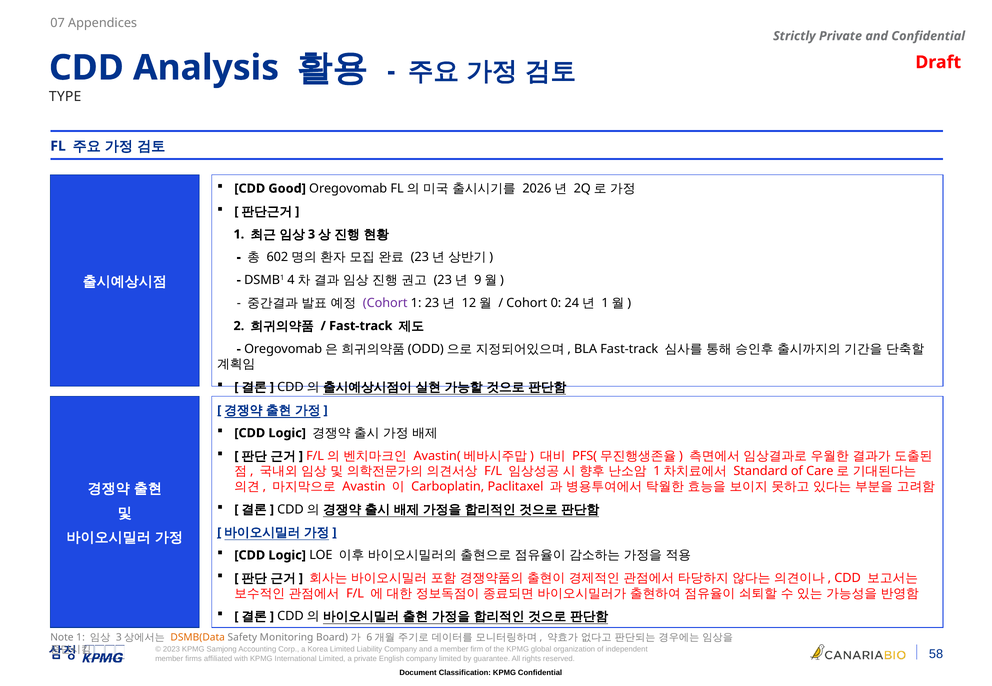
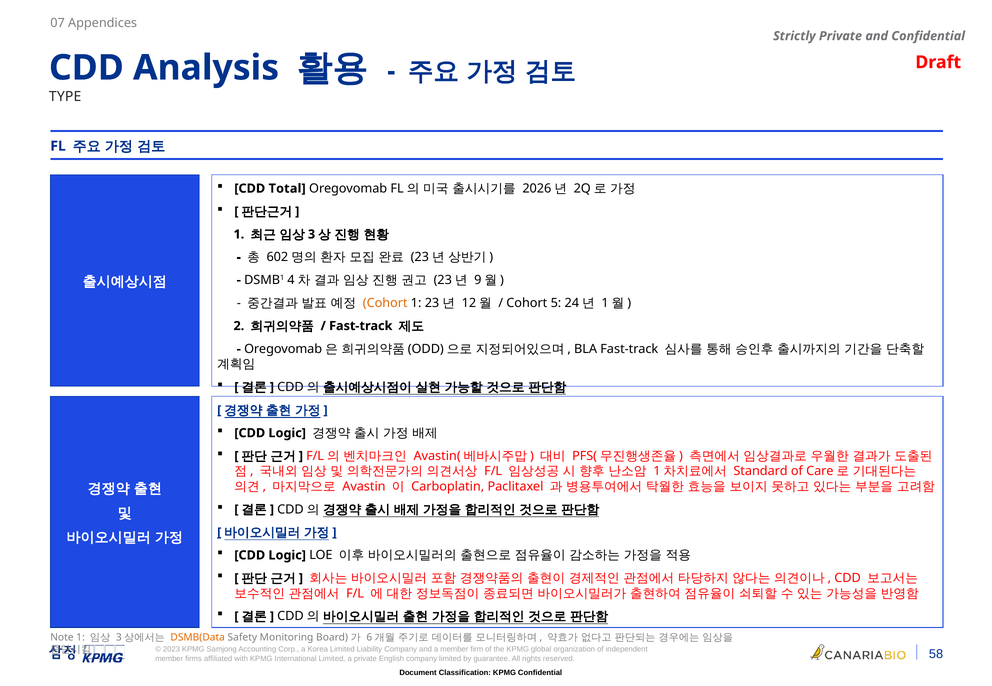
Good: Good -> Total
Cohort at (385, 303) colour: purple -> orange
0: 0 -> 5
